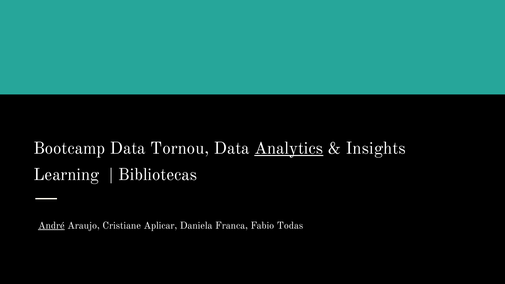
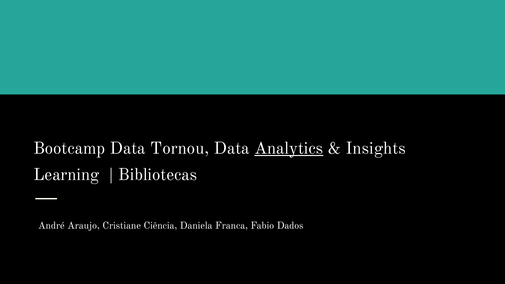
André underline: present -> none
Aplicar: Aplicar -> Ciência
Todas: Todas -> Dados
